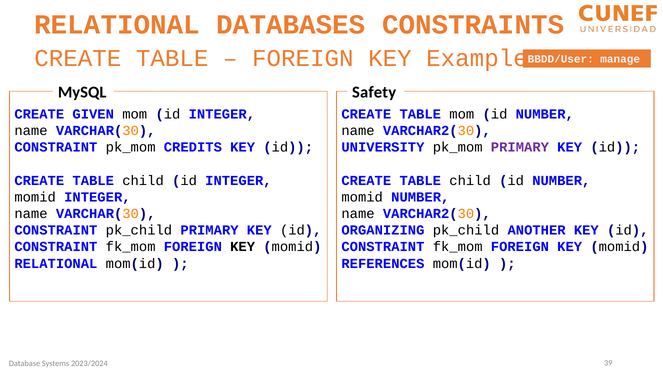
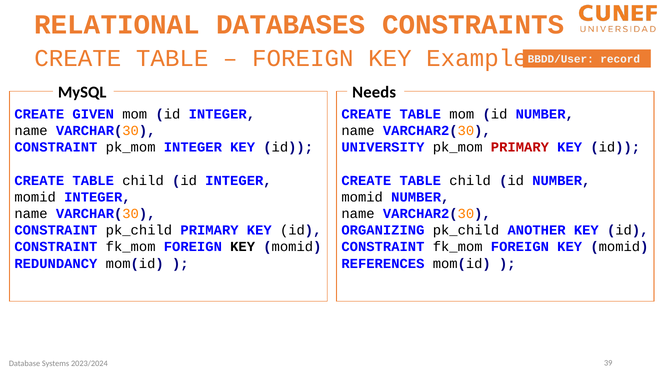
manage: manage -> record
Safety: Safety -> Needs
pk_mom CREDITS: CREDITS -> INTEGER
PRIMARY at (520, 147) colour: purple -> red
RELATIONAL at (56, 263): RELATIONAL -> REDUNDANCY
